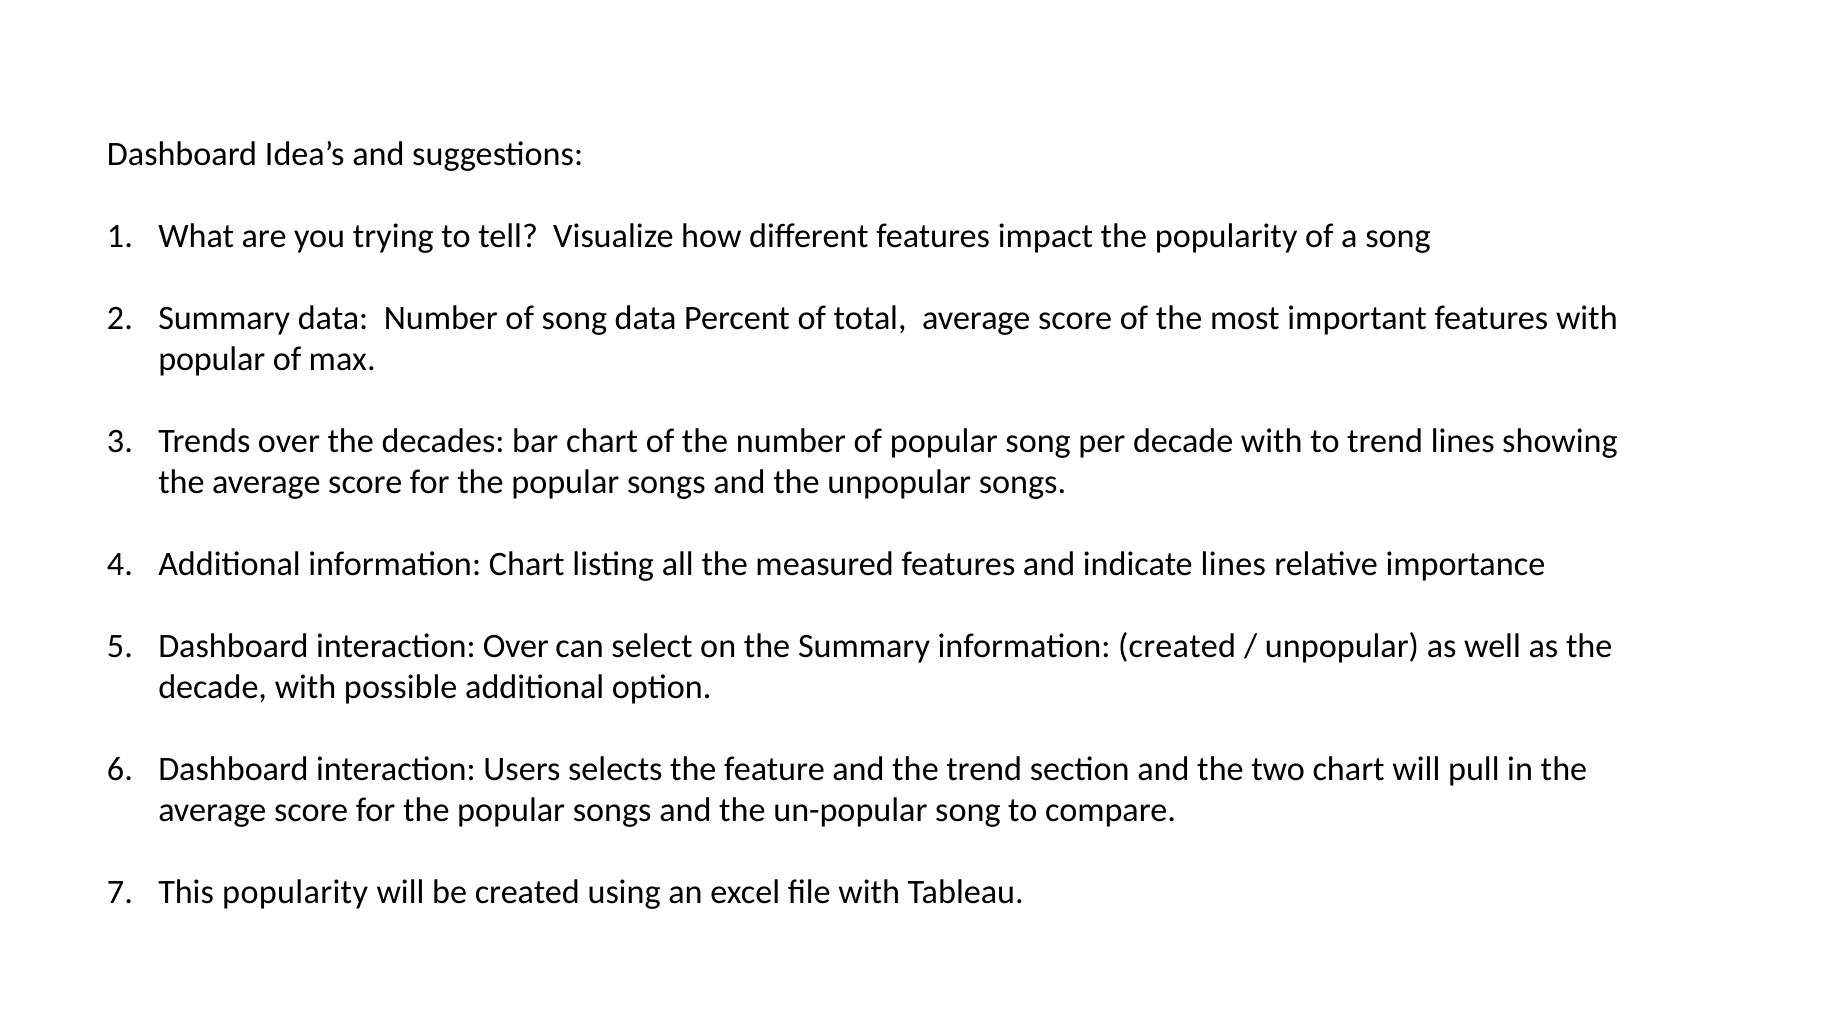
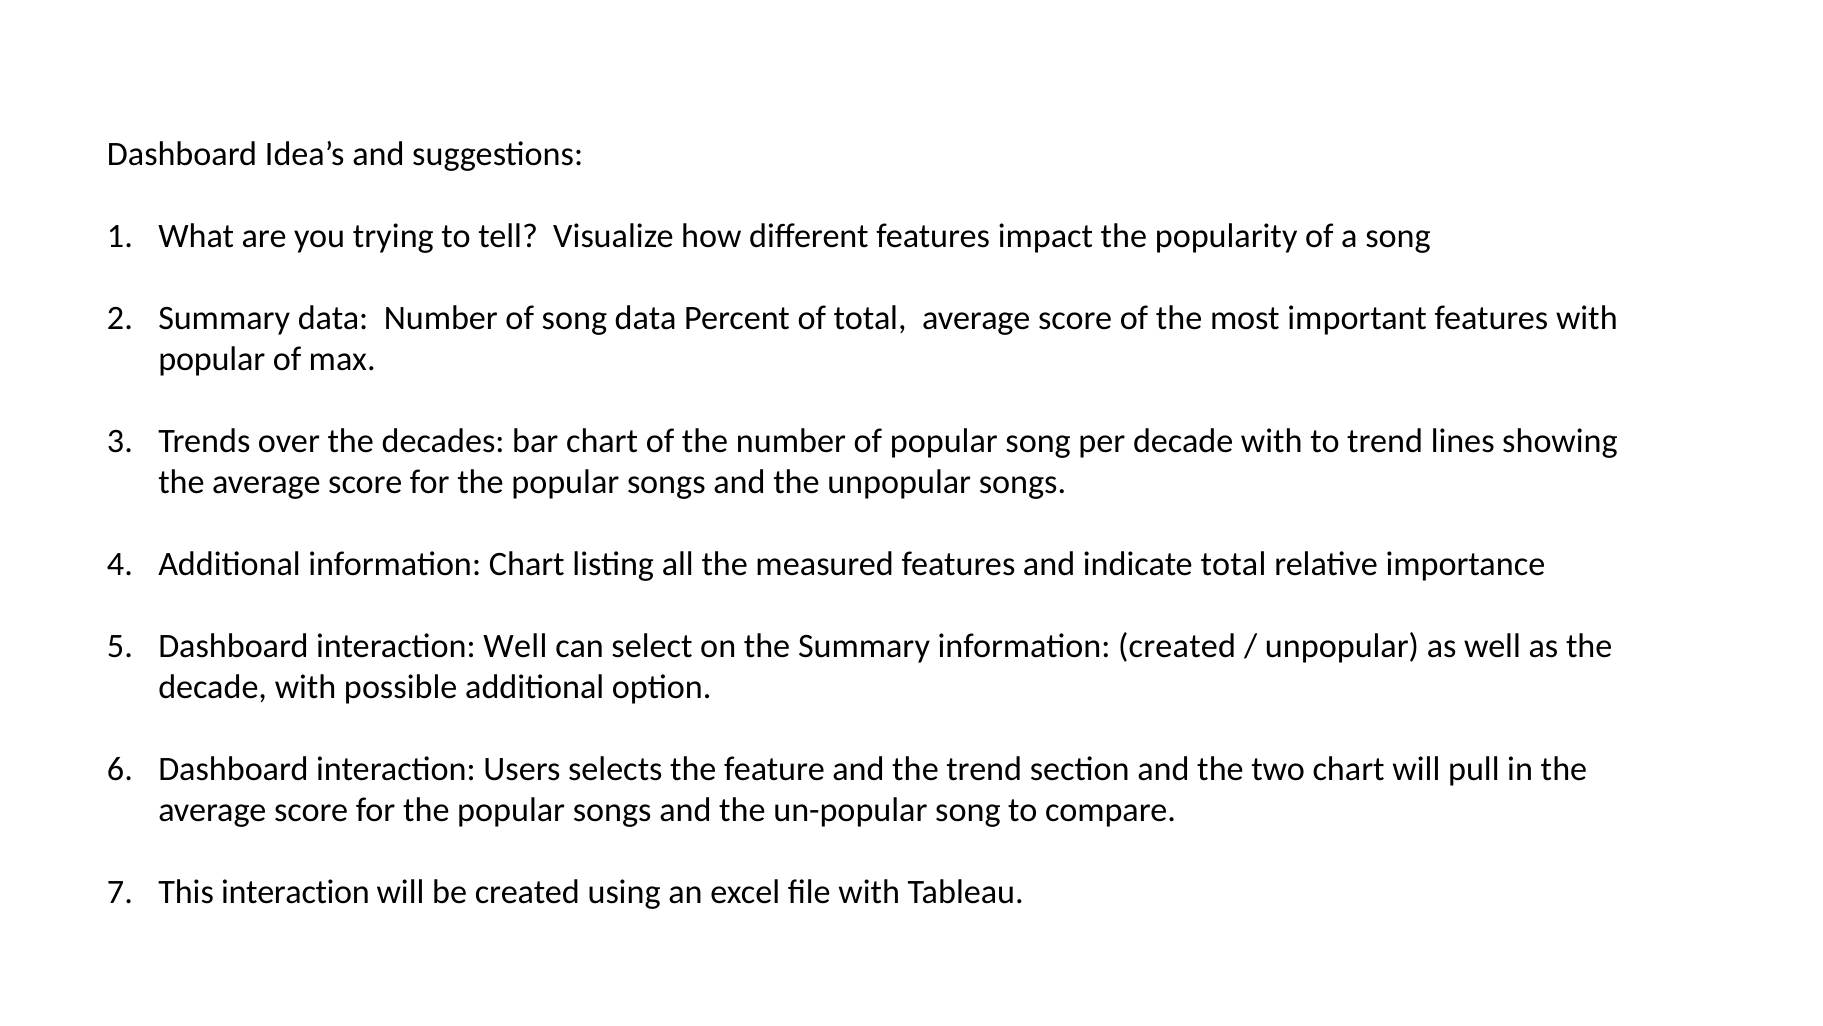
indicate lines: lines -> total
interaction Over: Over -> Well
This popularity: popularity -> interaction
